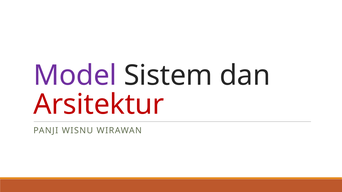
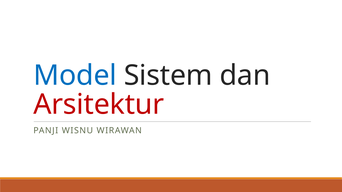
Model colour: purple -> blue
